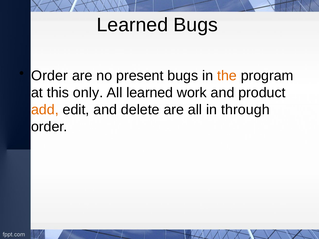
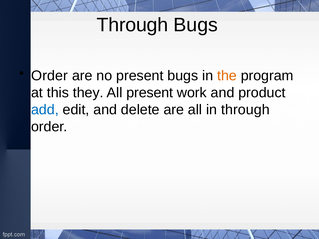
Learned at (132, 25): Learned -> Through
only: only -> they
All learned: learned -> present
add colour: orange -> blue
